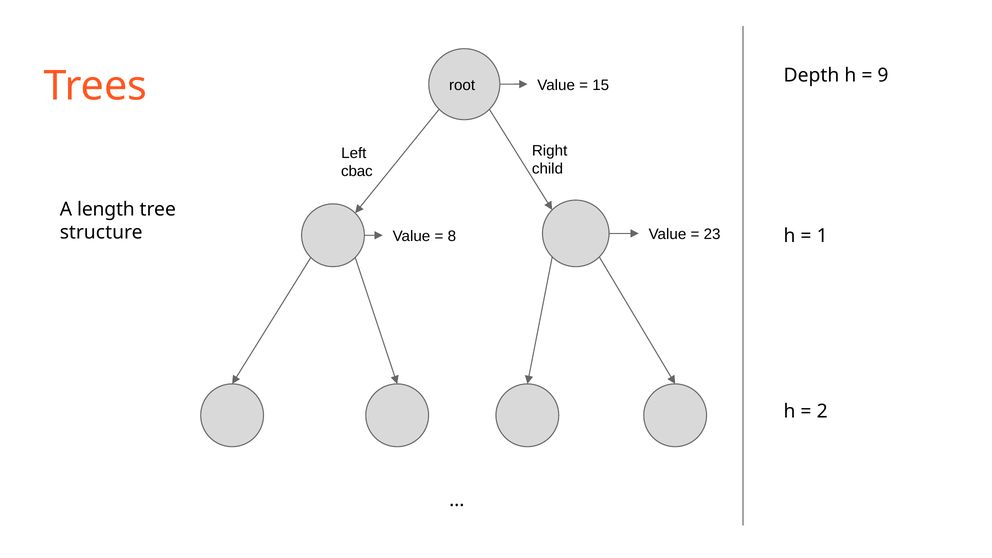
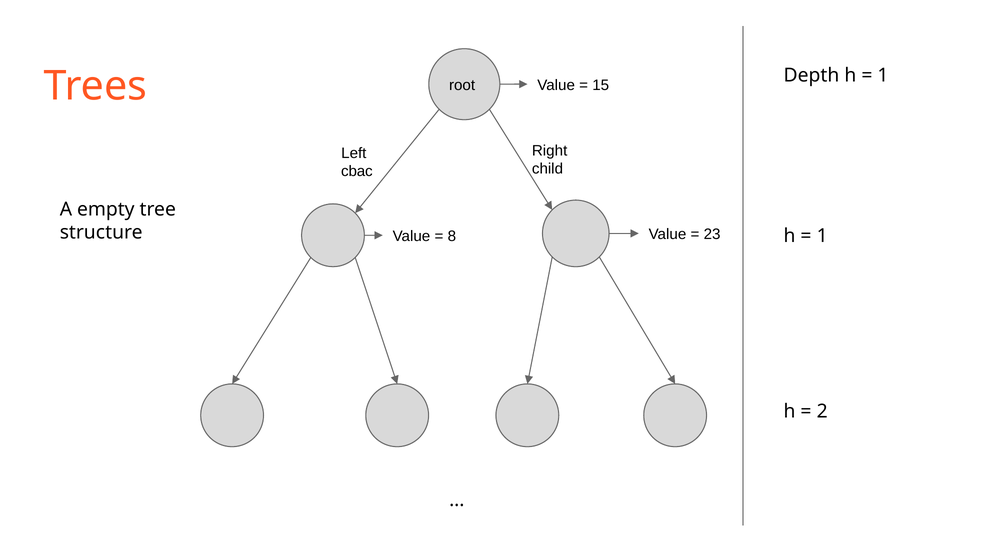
9 at (883, 76): 9 -> 1
length: length -> empty
